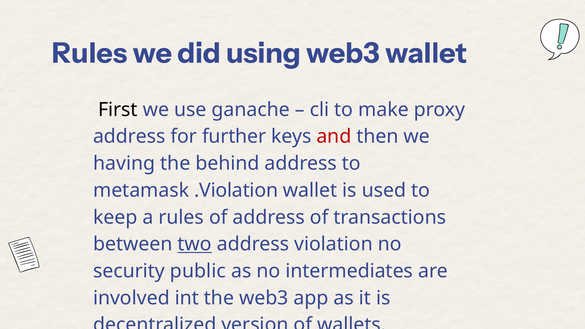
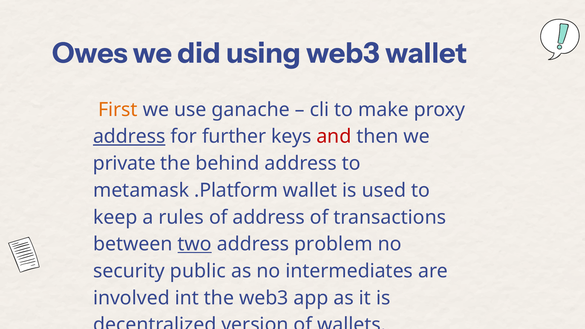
Rules at (90, 53): Rules -> Owes
First colour: black -> orange
address at (129, 137) underline: none -> present
having: having -> private
.Violation: .Violation -> .Platform
violation: violation -> problem
